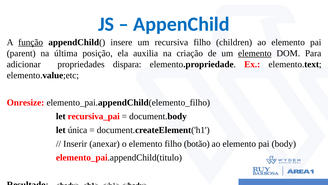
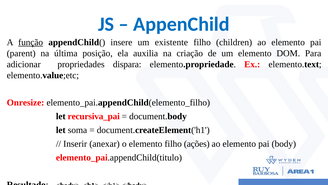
recursiva: recursiva -> existente
elemento at (255, 53) underline: present -> none
única: única -> soma
botão: botão -> ações
